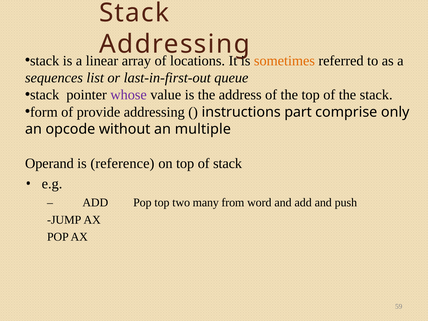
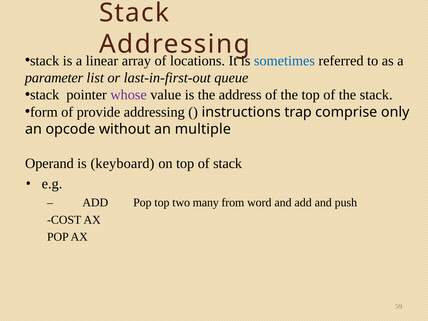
sometimes colour: orange -> blue
sequences: sequences -> parameter
part: part -> trap
reference: reference -> keyboard
JUMP: JUMP -> COST
